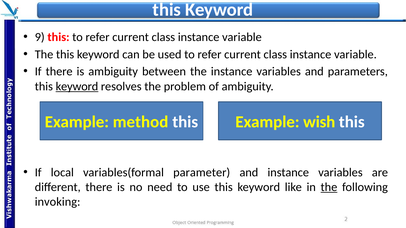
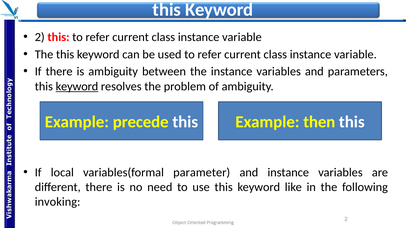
9: 9 -> 2
method: method -> precede
wish: wish -> then
the at (329, 187) underline: present -> none
